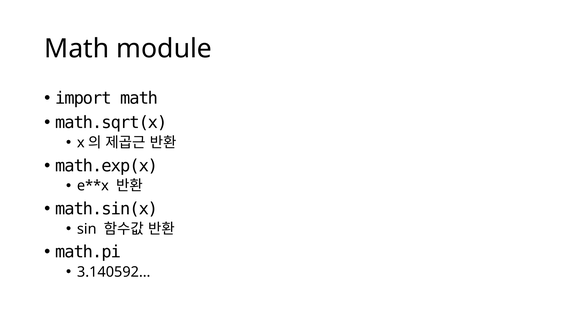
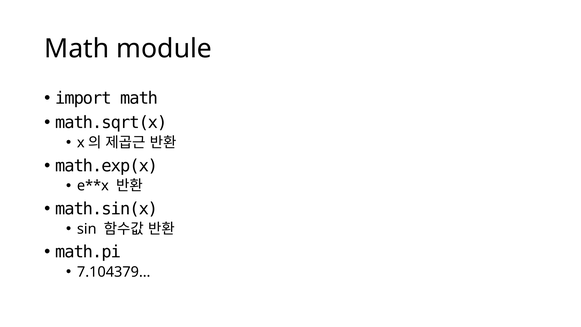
3.140592…: 3.140592… -> 7.104379…
